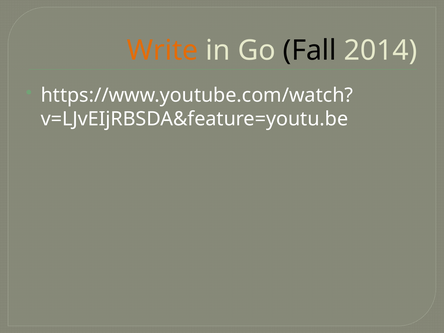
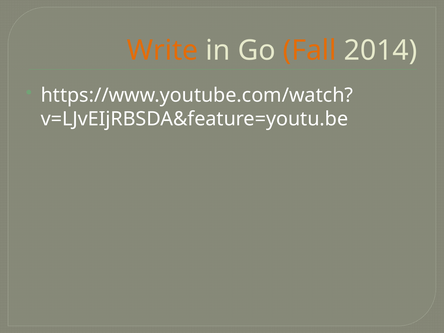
Fall colour: black -> orange
